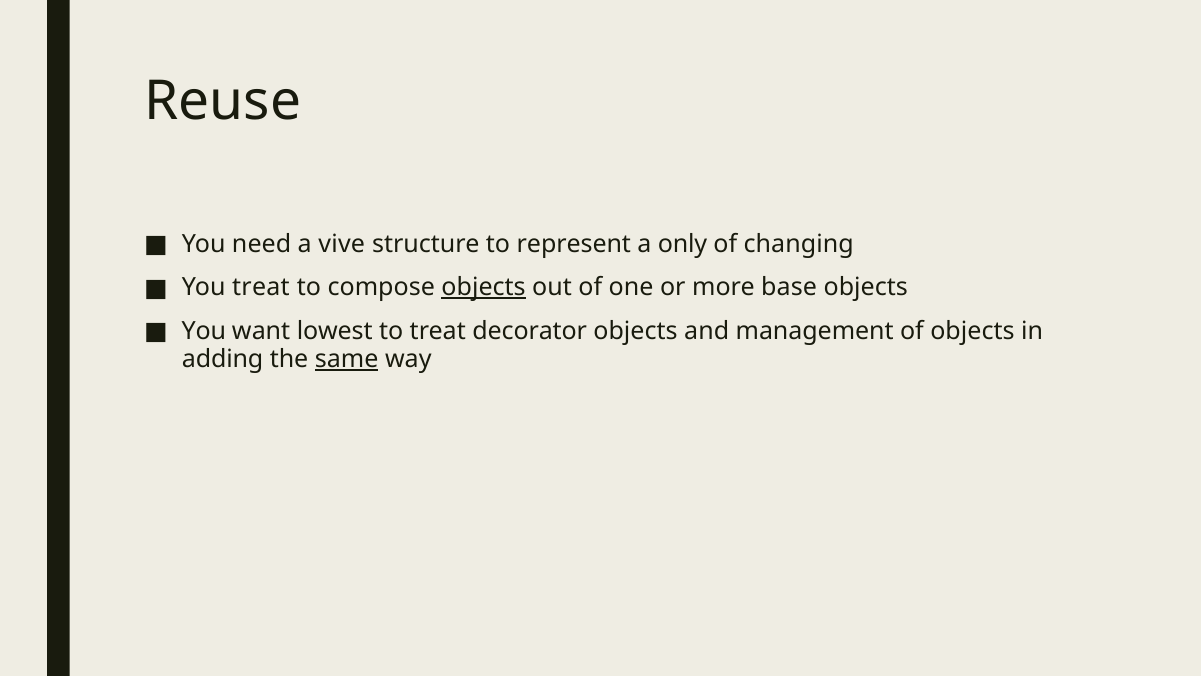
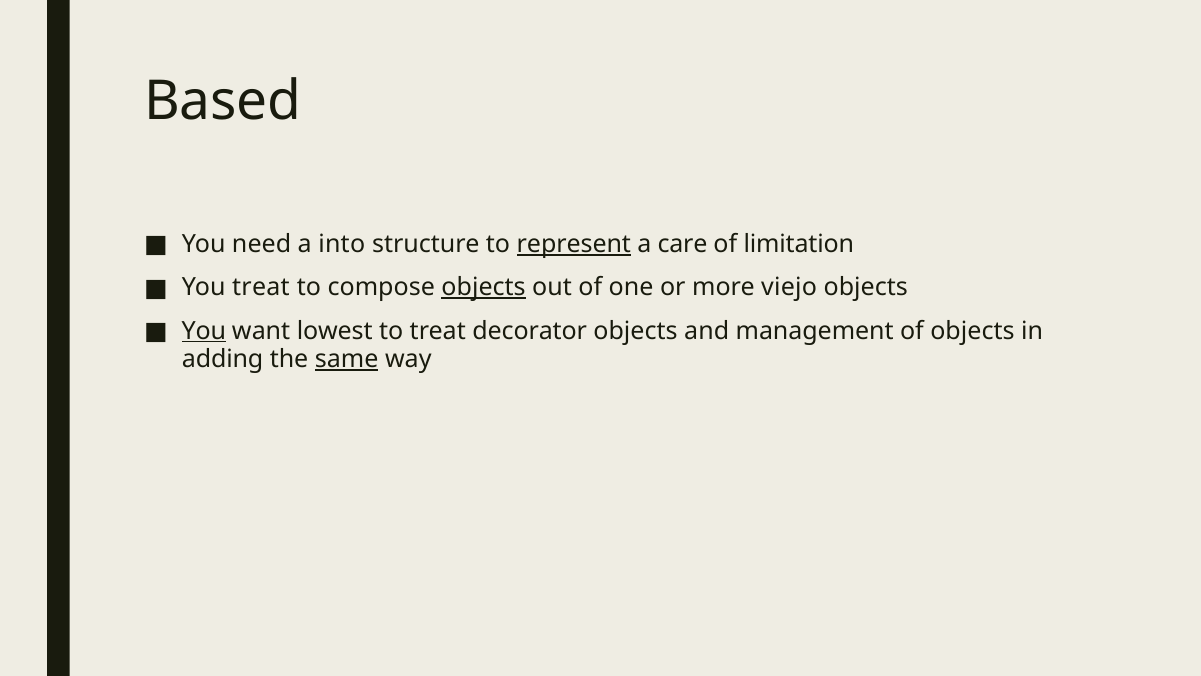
Reuse: Reuse -> Based
vive: vive -> into
represent underline: none -> present
only: only -> care
changing: changing -> limitation
base: base -> viejo
You at (204, 331) underline: none -> present
